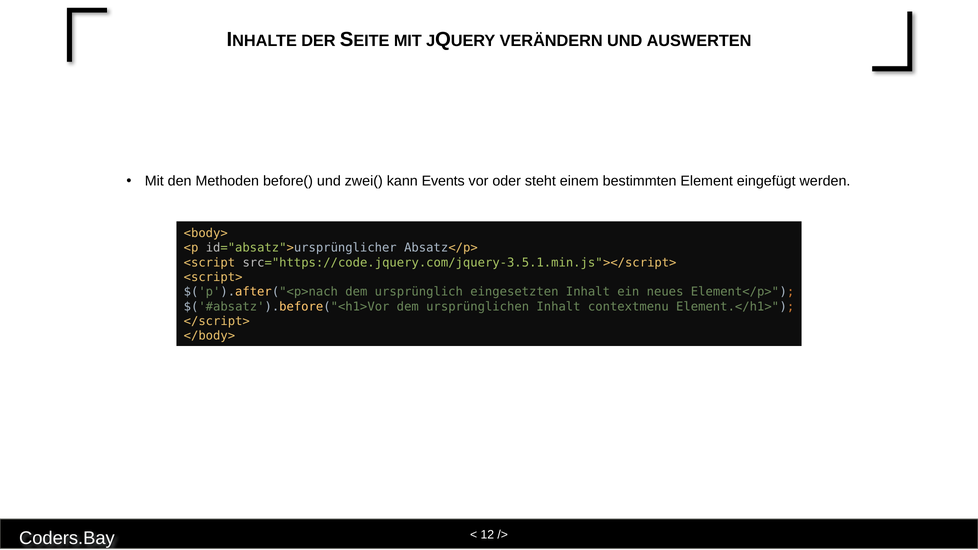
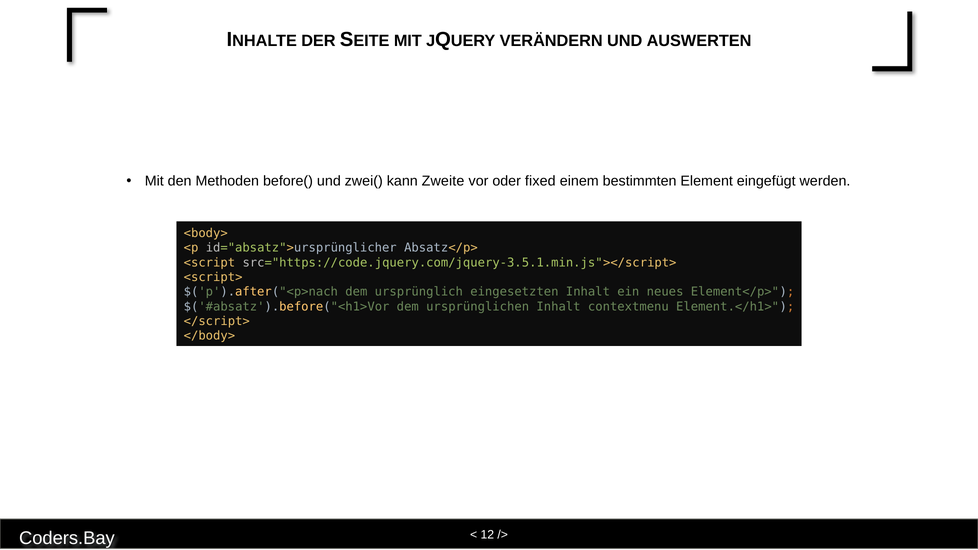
Events: Events -> Zweite
steht: steht -> fixed
